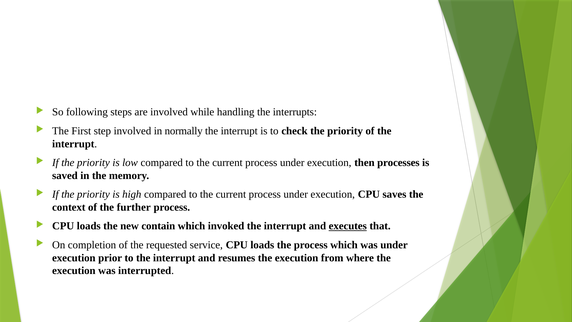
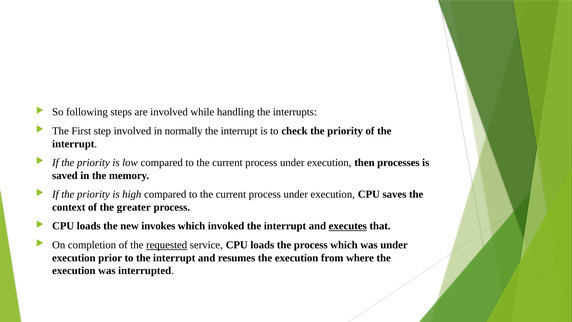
further: further -> greater
contain: contain -> invokes
requested underline: none -> present
